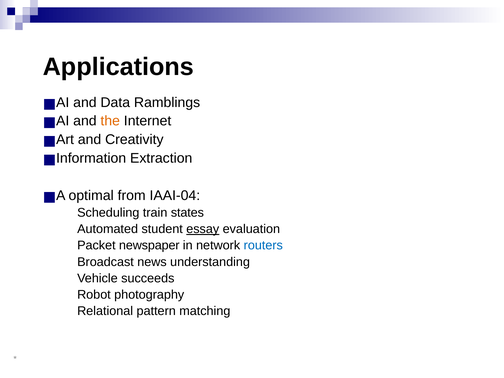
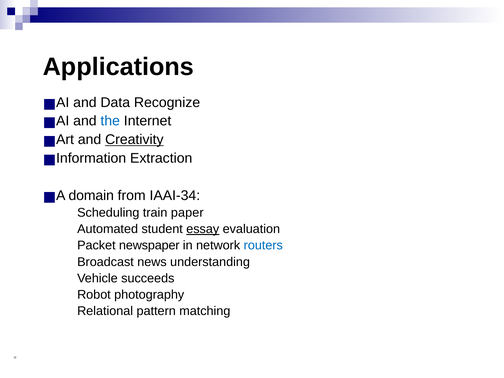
Ramblings: Ramblings -> Recognize
the colour: orange -> blue
Creativity underline: none -> present
optimal: optimal -> domain
IAAI-04: IAAI-04 -> IAAI-34
states: states -> paper
